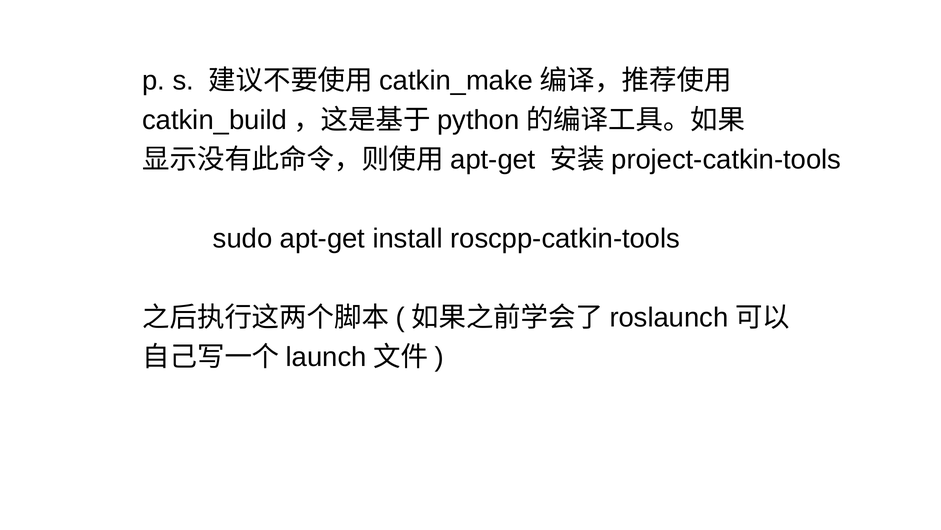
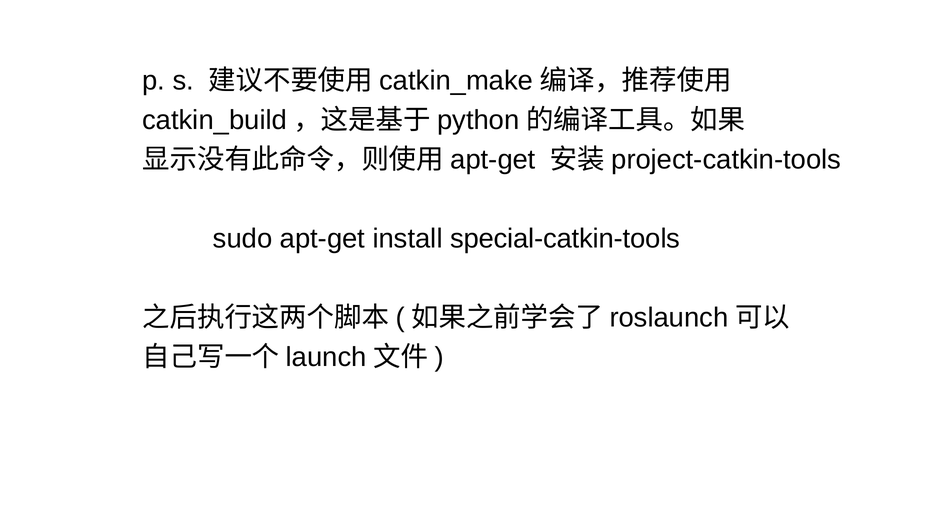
roscpp-catkin-tools: roscpp-catkin-tools -> special-catkin-tools
